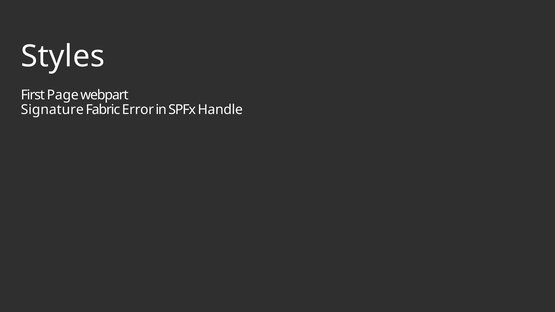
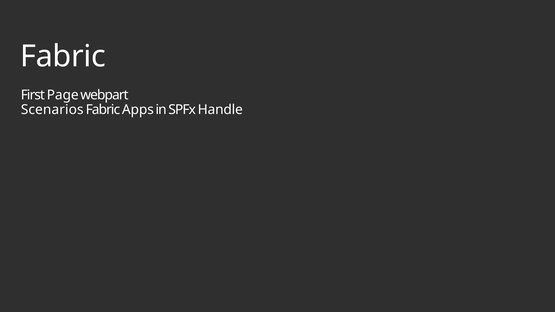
Styles at (63, 56): Styles -> Fabric
Signature: Signature -> Scenarios
Error: Error -> Apps
